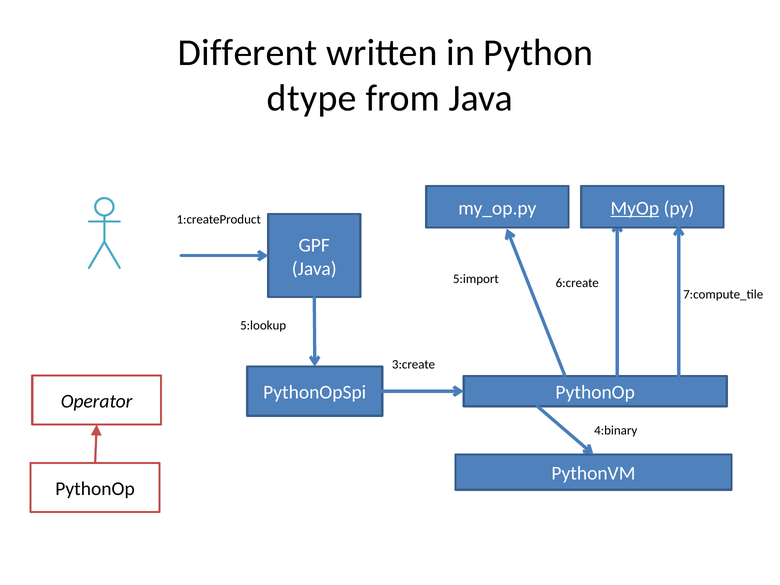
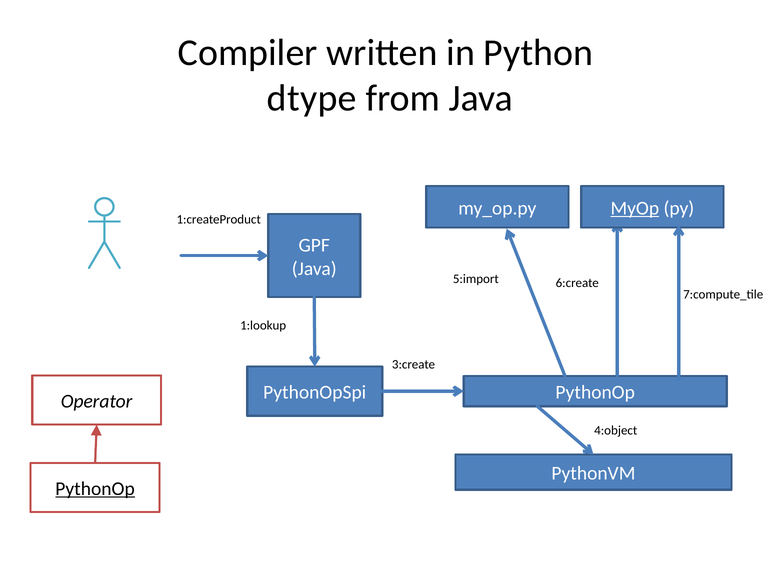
Different: Different -> Compiler
5:lookup: 5:lookup -> 1:lookup
4:binary: 4:binary -> 4:object
PythonOp at (95, 489) underline: none -> present
